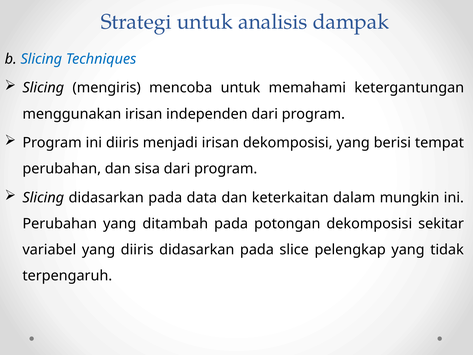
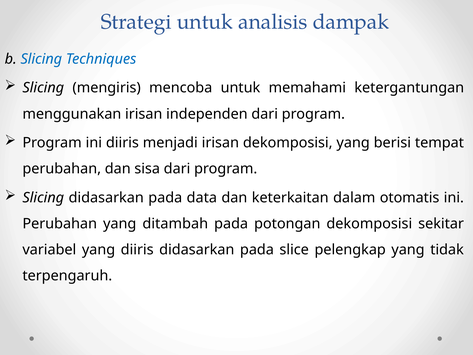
mungkin: mungkin -> otomatis
